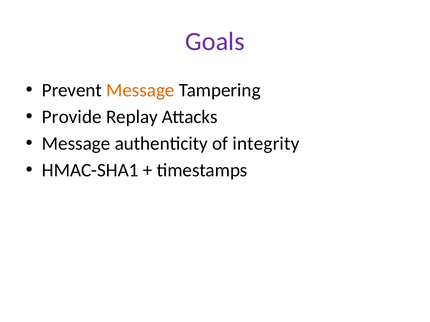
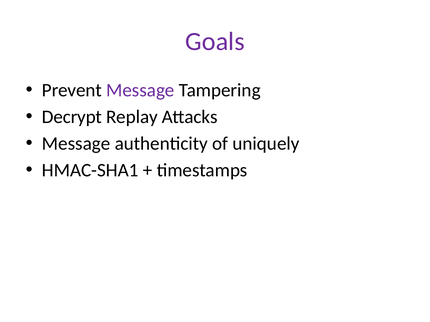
Message at (140, 90) colour: orange -> purple
Provide: Provide -> Decrypt
integrity: integrity -> uniquely
